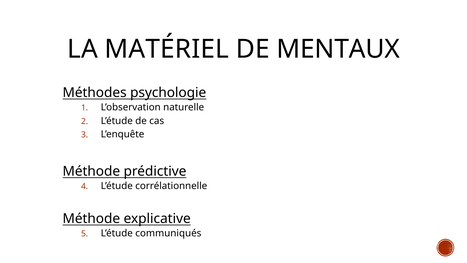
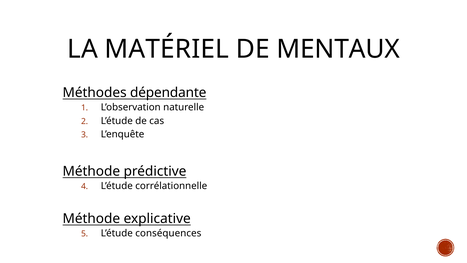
psychologie: psychologie -> dépendante
communiqués: communiqués -> conséquences
